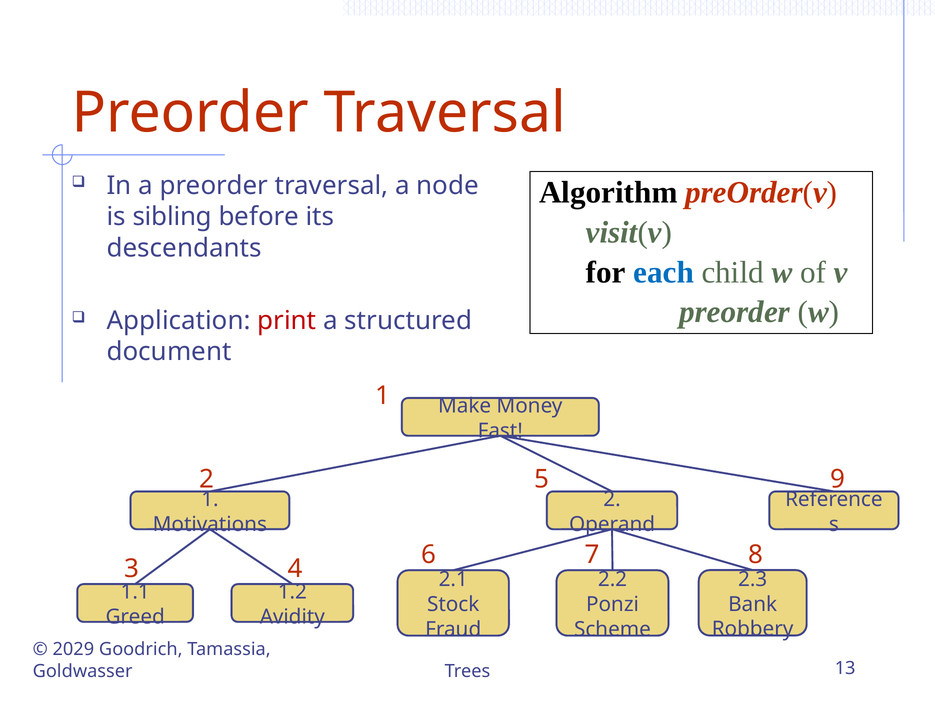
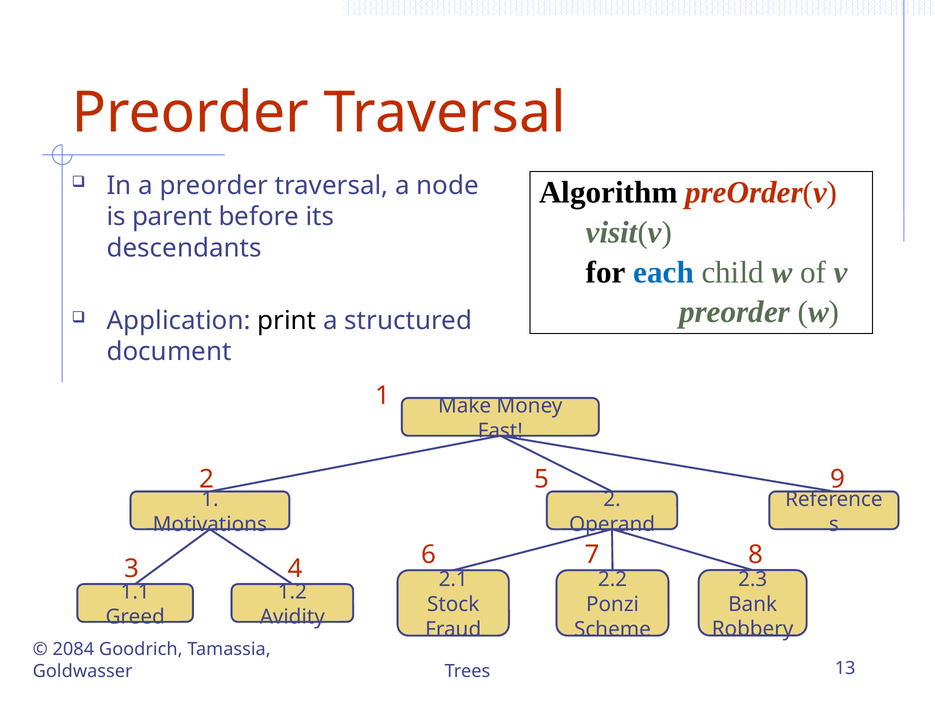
sibling: sibling -> parent
print colour: red -> black
2029: 2029 -> 2084
